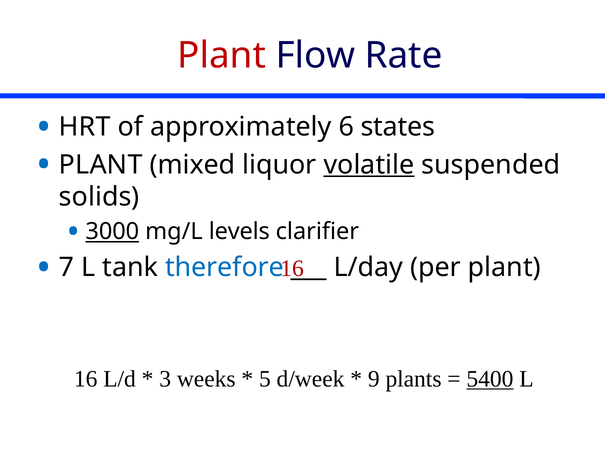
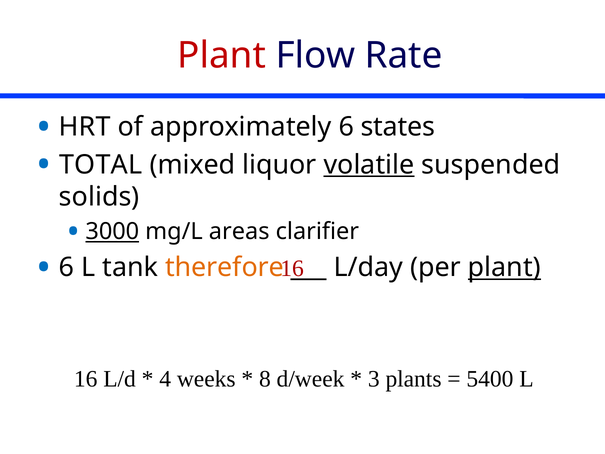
PLANT at (101, 165): PLANT -> TOTAL
levels: levels -> areas
7 at (67, 267): 7 -> 6
therefore colour: blue -> orange
plant at (504, 267) underline: none -> present
3: 3 -> 4
5: 5 -> 8
9: 9 -> 3
5400 underline: present -> none
